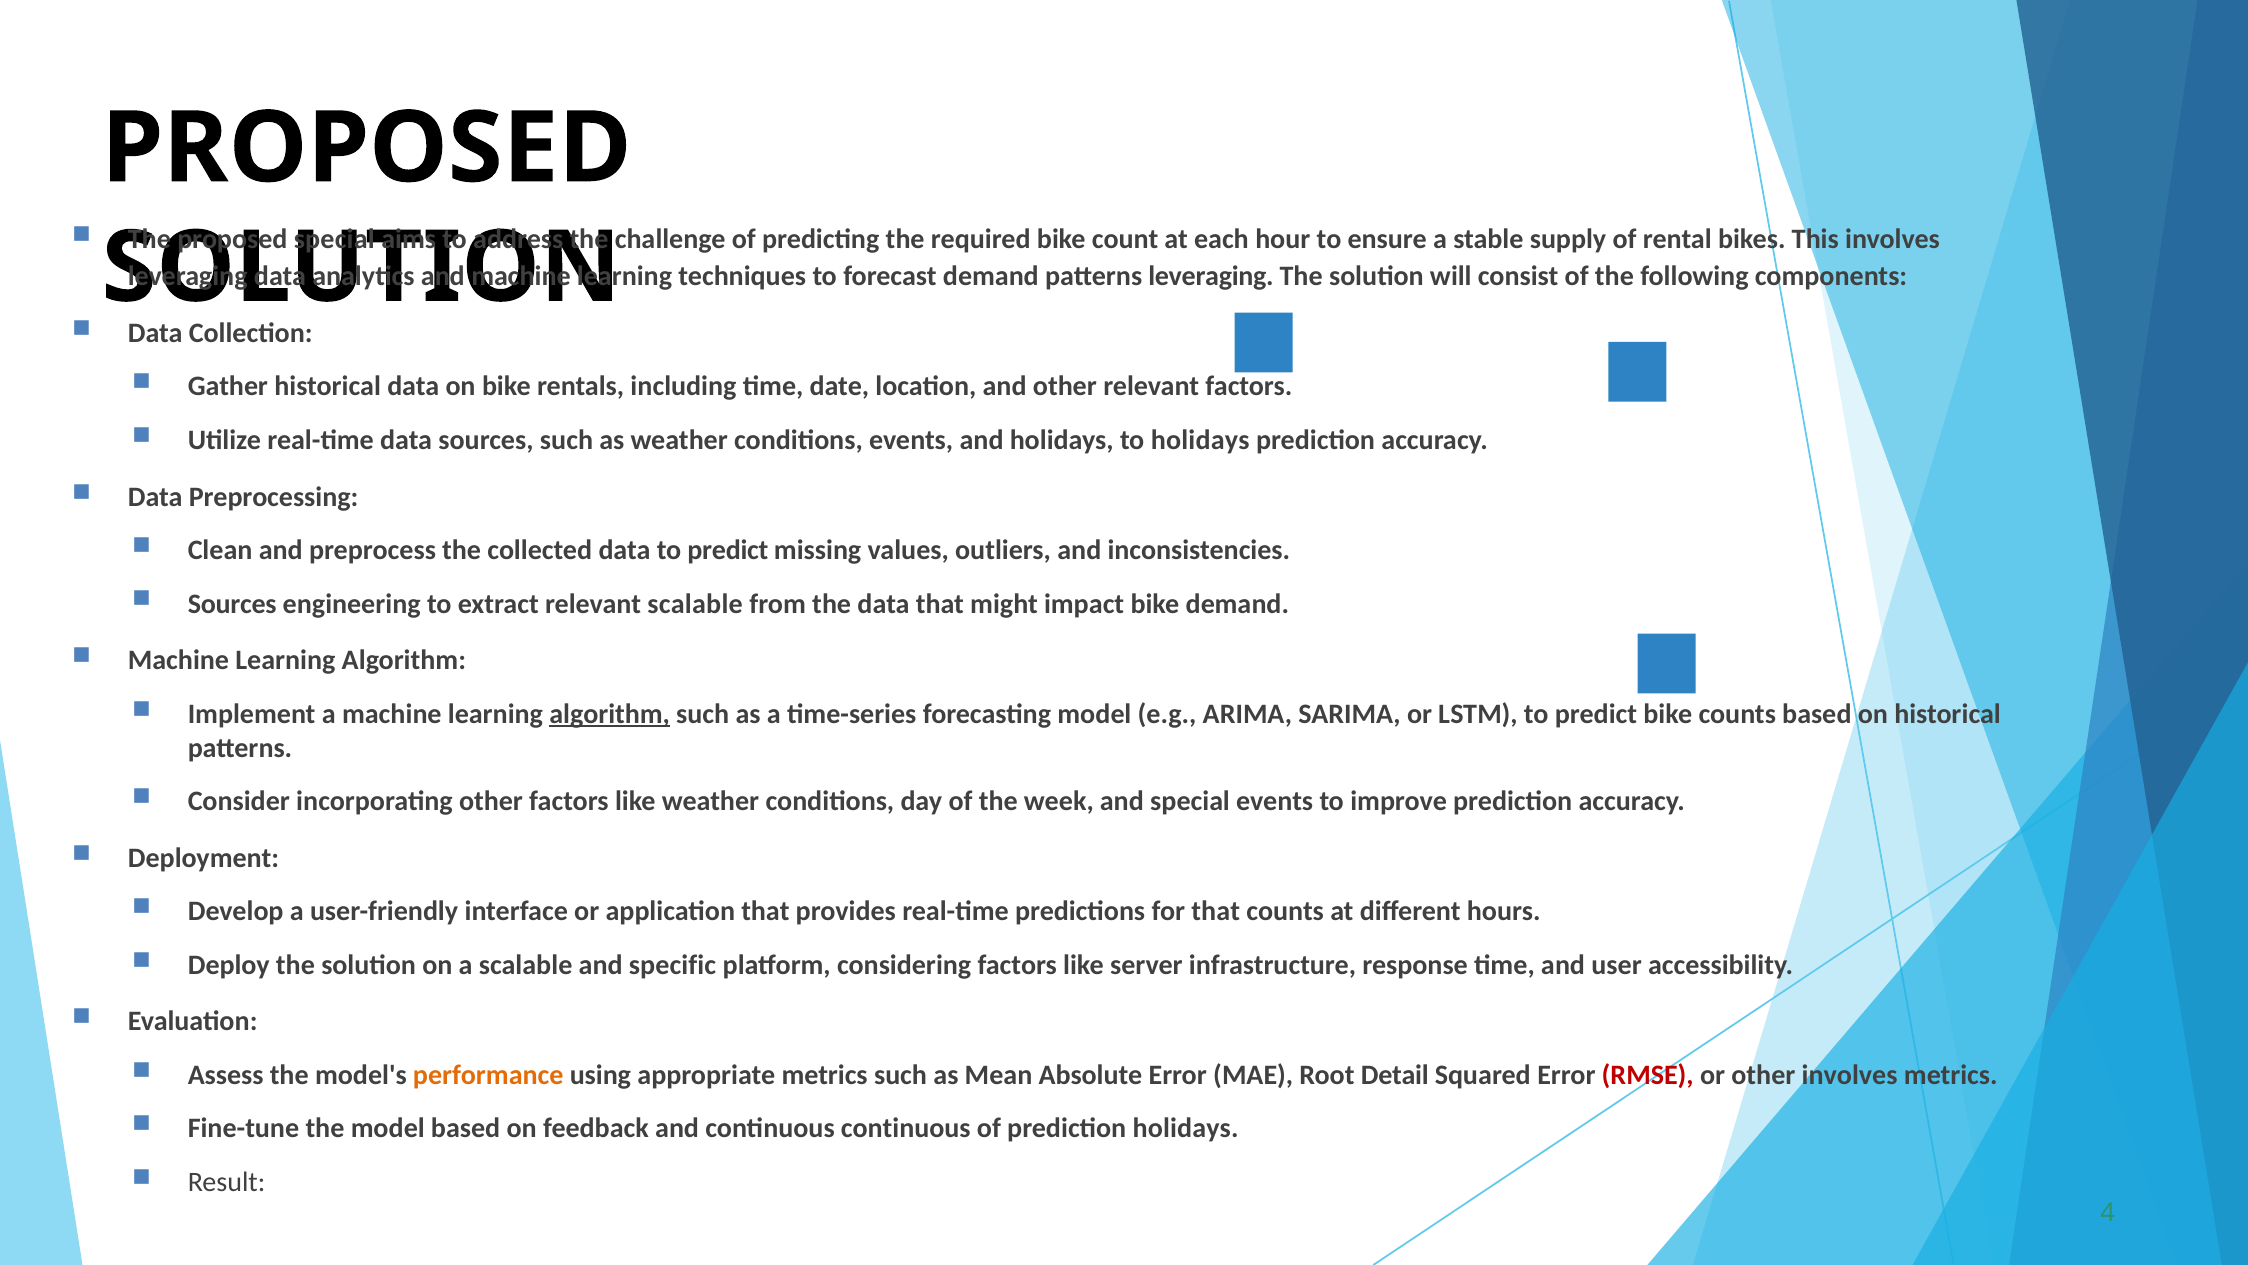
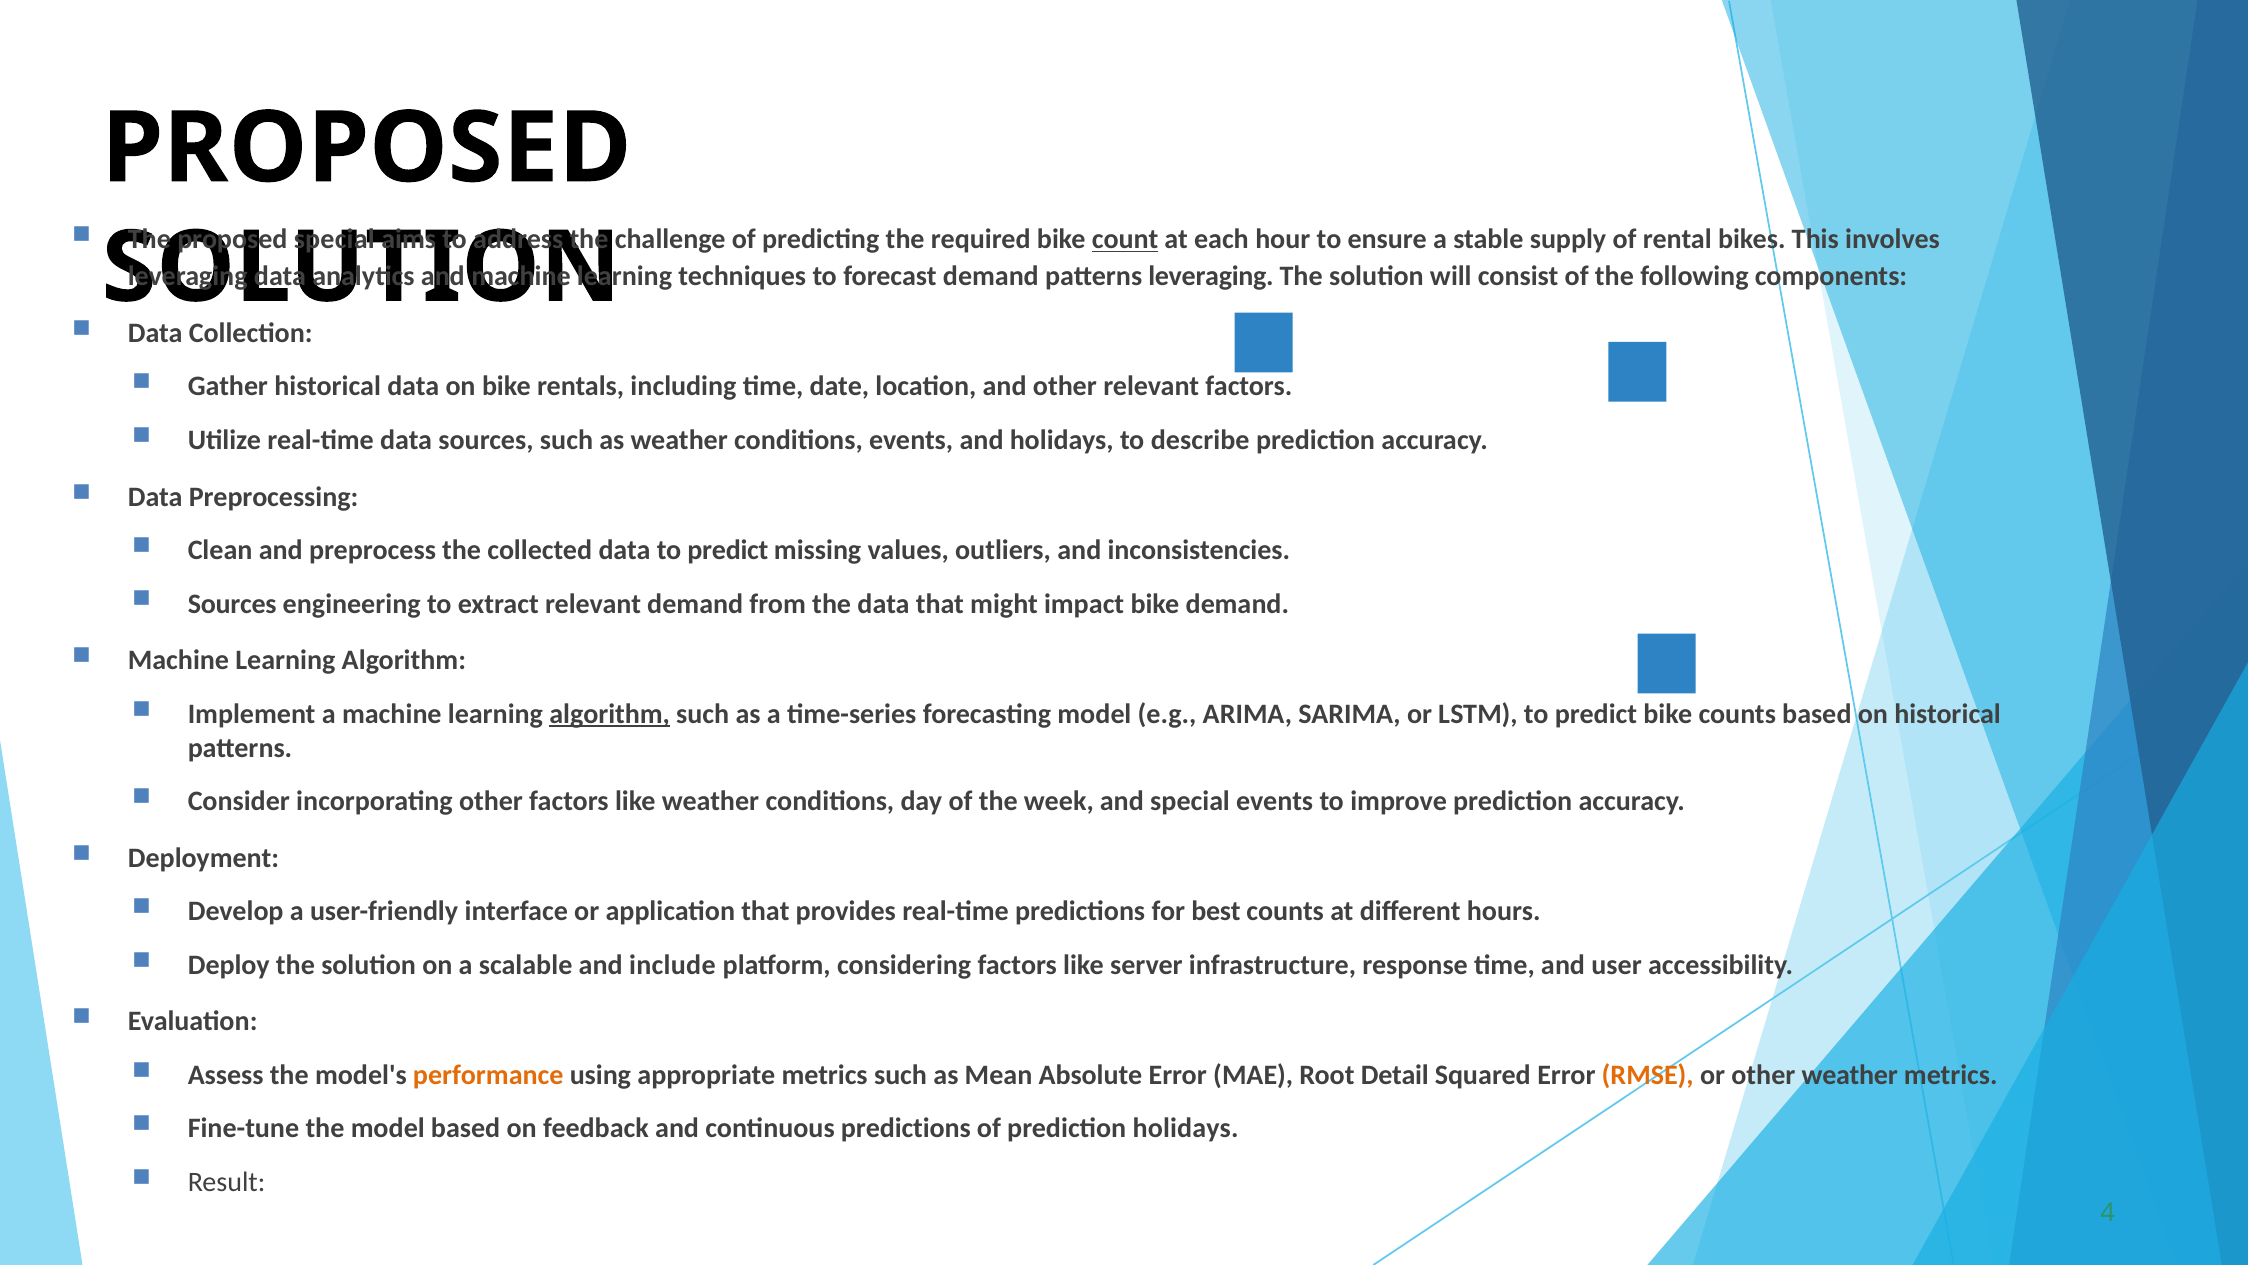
count underline: none -> present
to holidays: holidays -> describe
relevant scalable: scalable -> demand
for that: that -> best
specific: specific -> include
RMSE colour: red -> orange
other involves: involves -> weather
continuous continuous: continuous -> predictions
